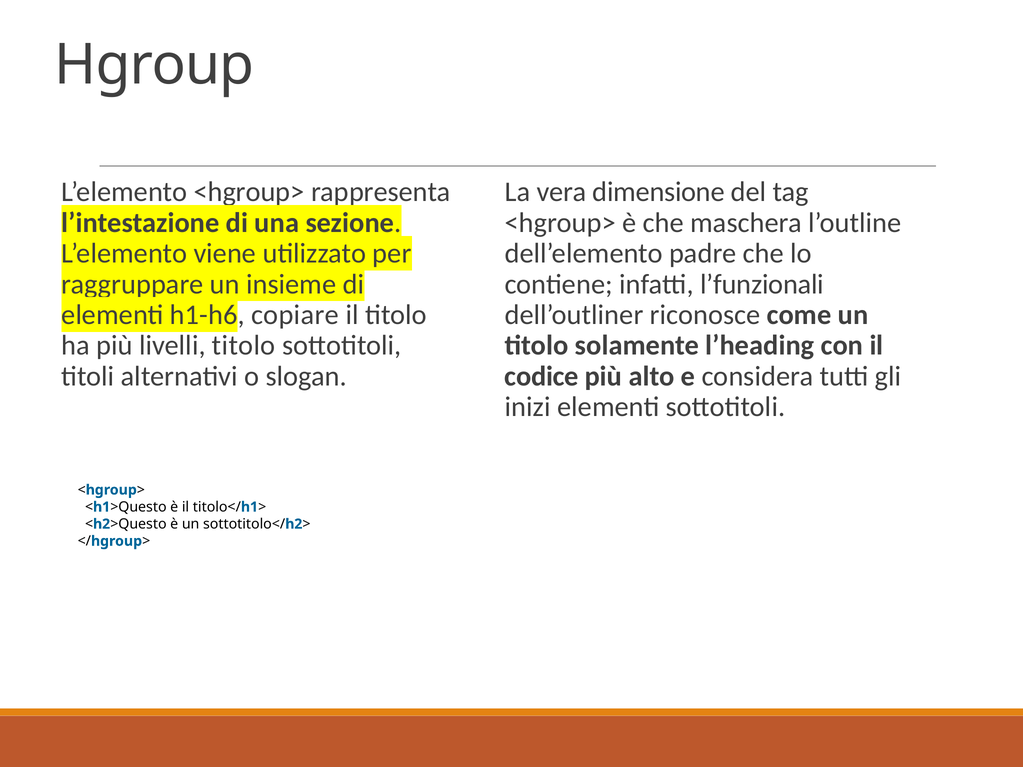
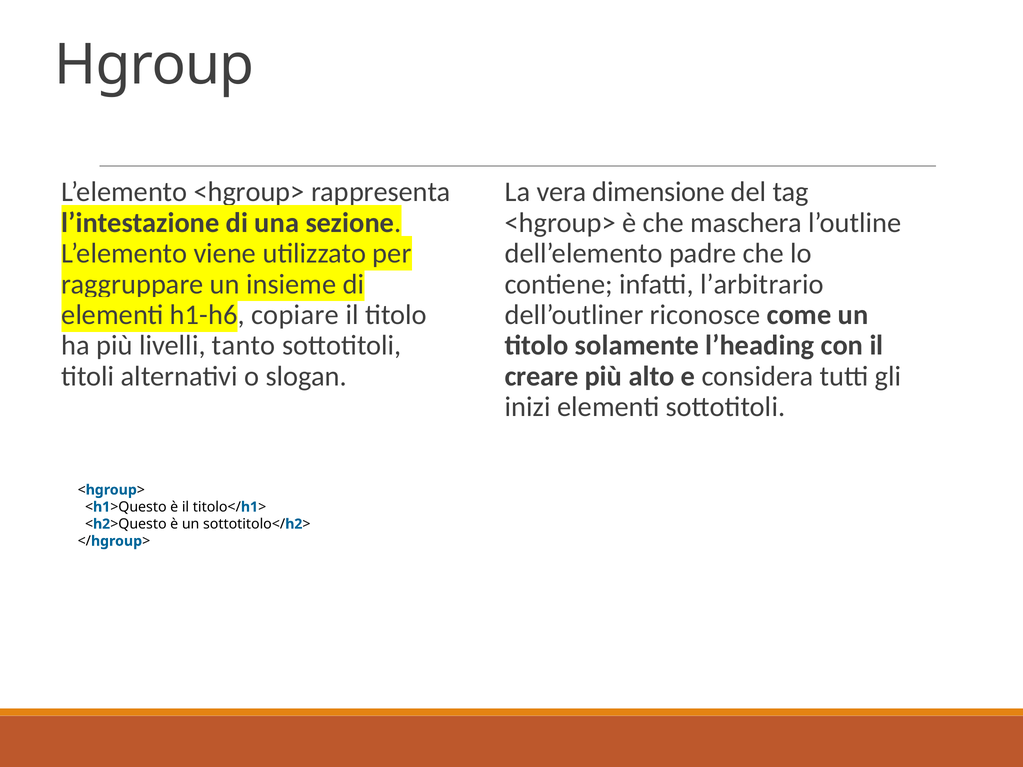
l’funzionali: l’funzionali -> l’arbitrario
livelli titolo: titolo -> tanto
codice: codice -> creare
